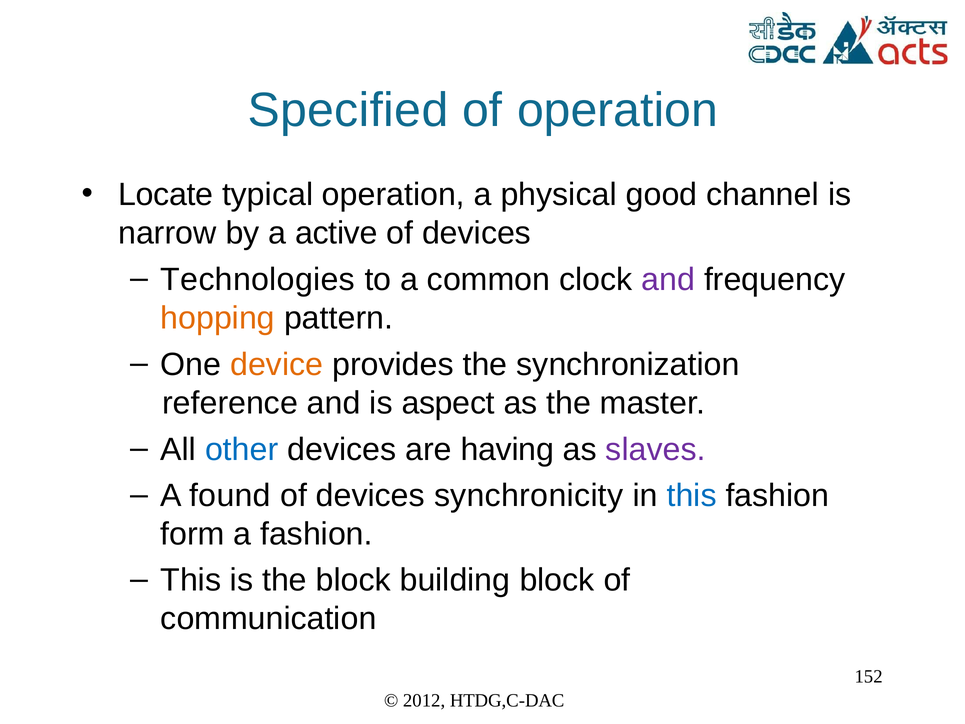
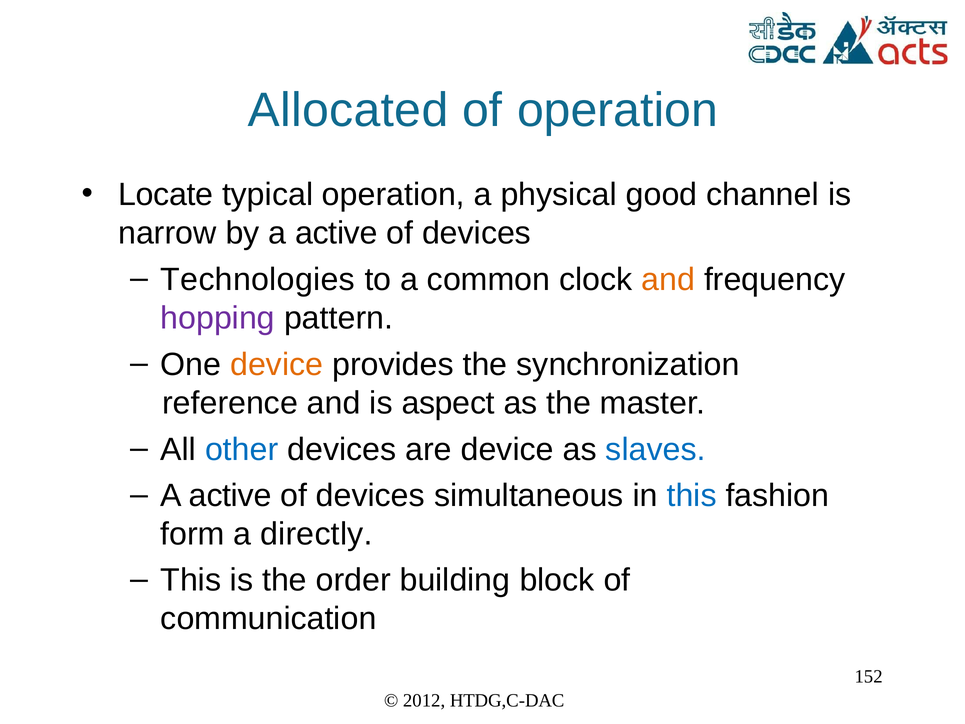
Specified: Specified -> Allocated
and at (668, 279) colour: purple -> orange
hopping colour: orange -> purple
are having: having -> device
slaves colour: purple -> blue
found at (230, 496): found -> active
synchronicity: synchronicity -> simultaneous
a fashion: fashion -> directly
the block: block -> order
